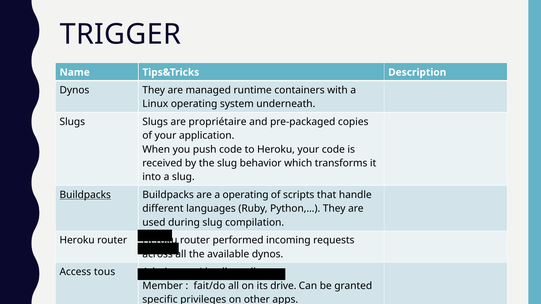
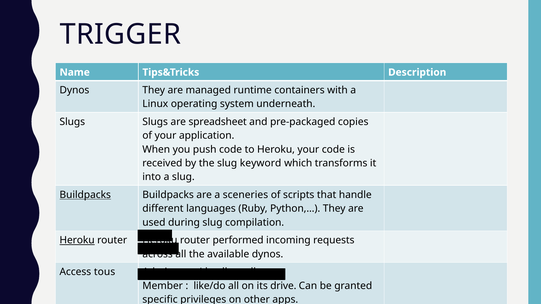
propriétaire: propriétaire -> spreadsheet
behavior: behavior -> keyword
a operating: operating -> sceneries
Heroku at (77, 240) underline: none -> present
fait/do: fait/do -> like/do
